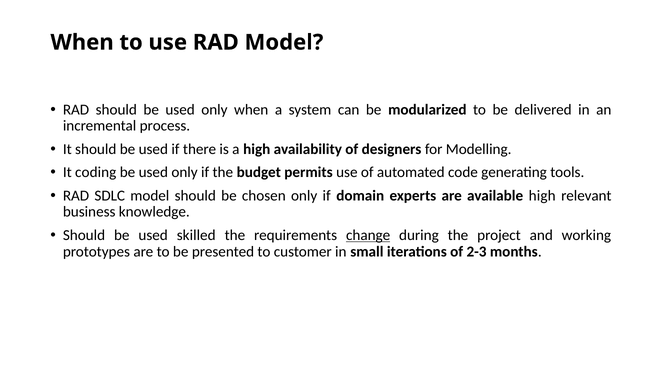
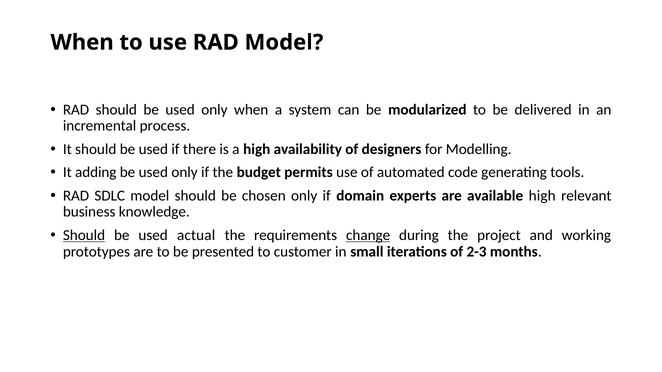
coding: coding -> adding
Should at (84, 235) underline: none -> present
skilled: skilled -> actual
